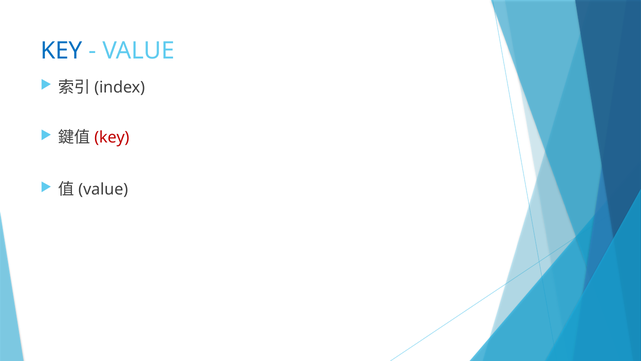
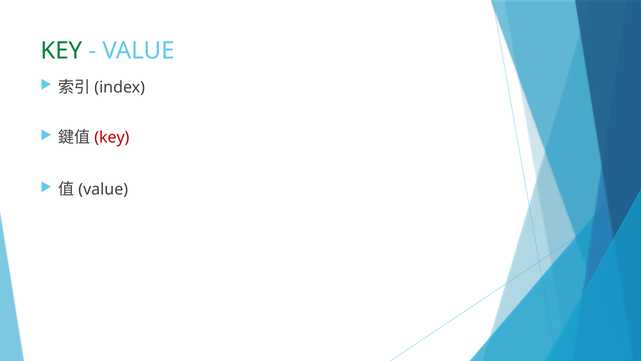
KEY at (61, 51) colour: blue -> green
